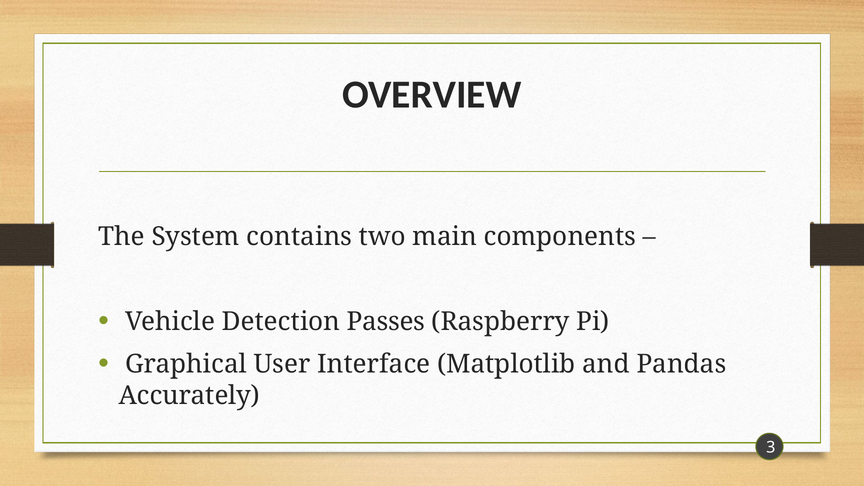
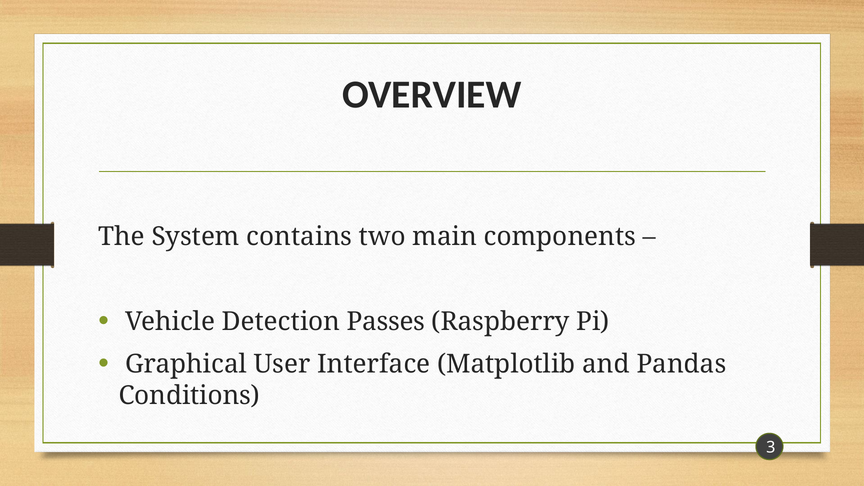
Accurately: Accurately -> Conditions
